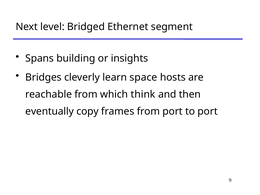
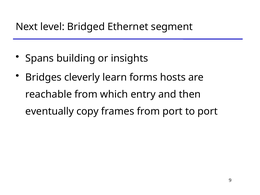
space: space -> forms
think: think -> entry
